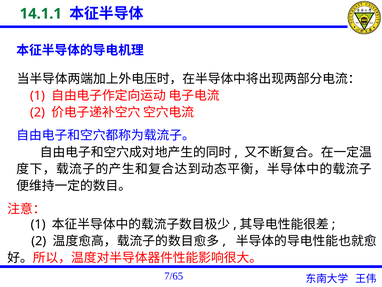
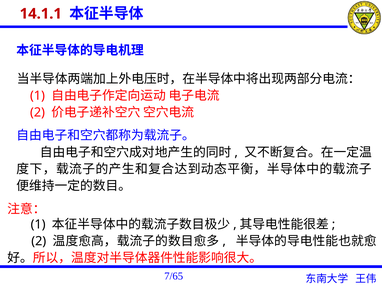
14.1.1 colour: green -> red
